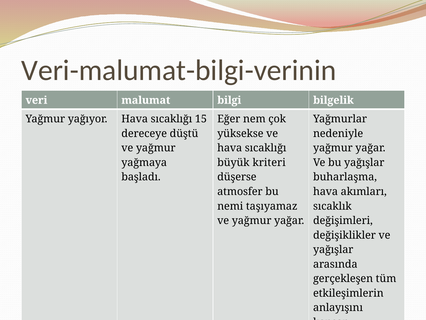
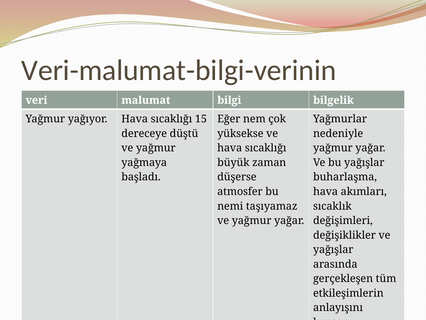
kriteri: kriteri -> zaman
